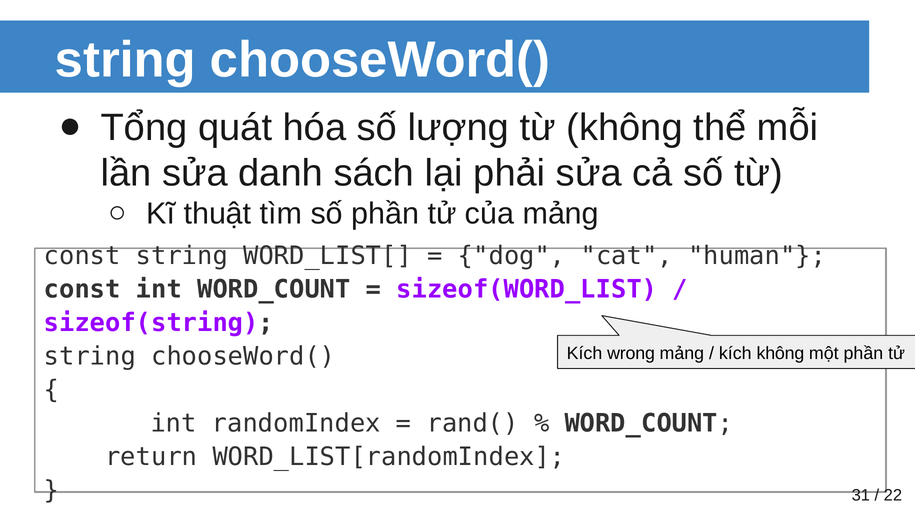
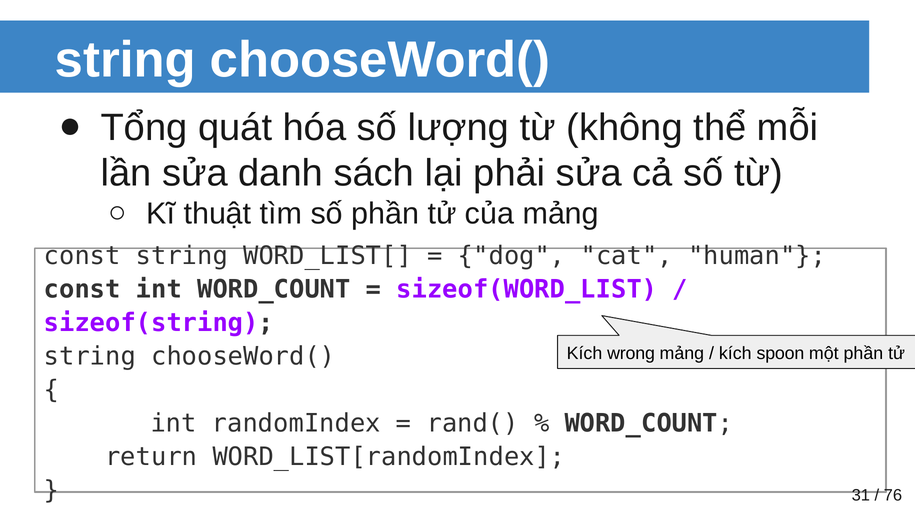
kích không: không -> spoon
22: 22 -> 76
